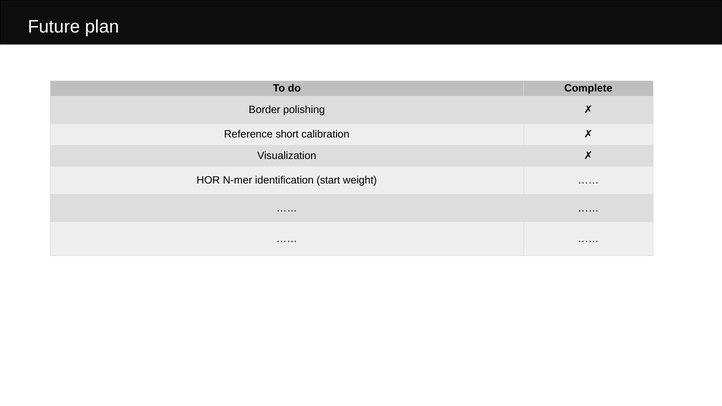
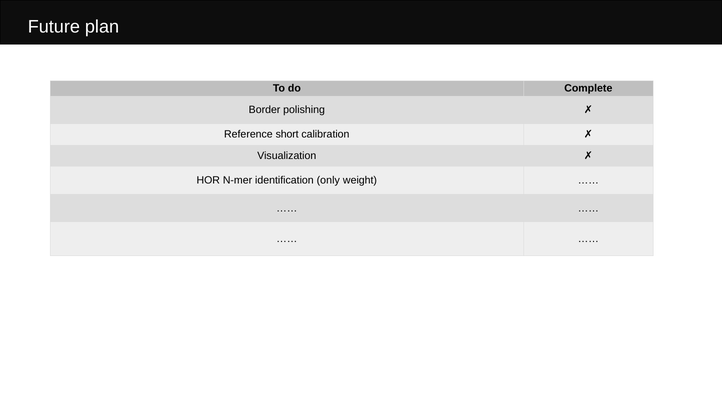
start: start -> only
